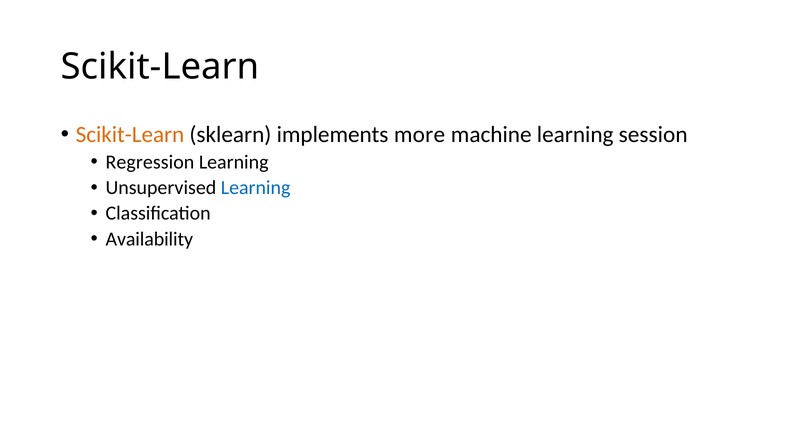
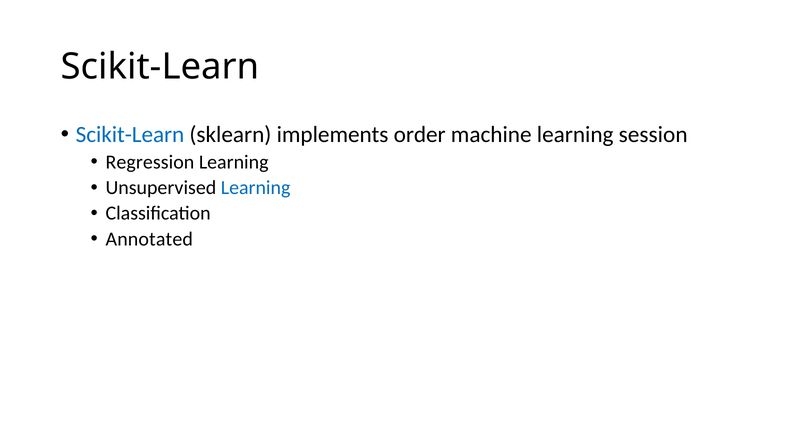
Scikit-Learn at (130, 135) colour: orange -> blue
more: more -> order
Availability: Availability -> Annotated
